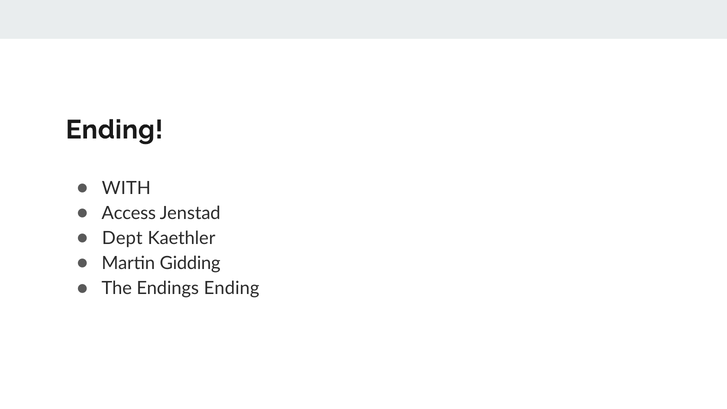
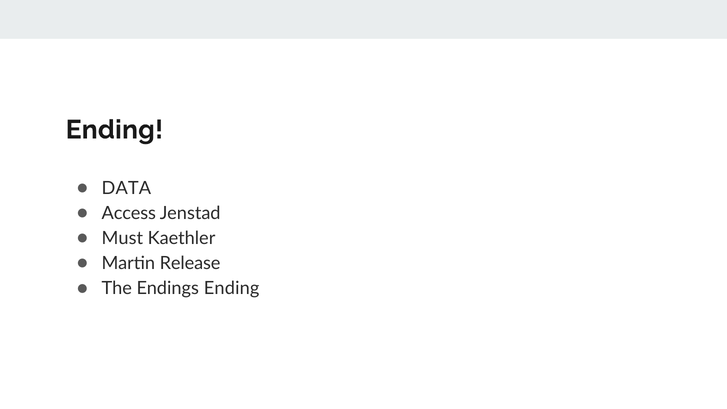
WITH: WITH -> DATA
Dept: Dept -> Must
Gidding: Gidding -> Release
